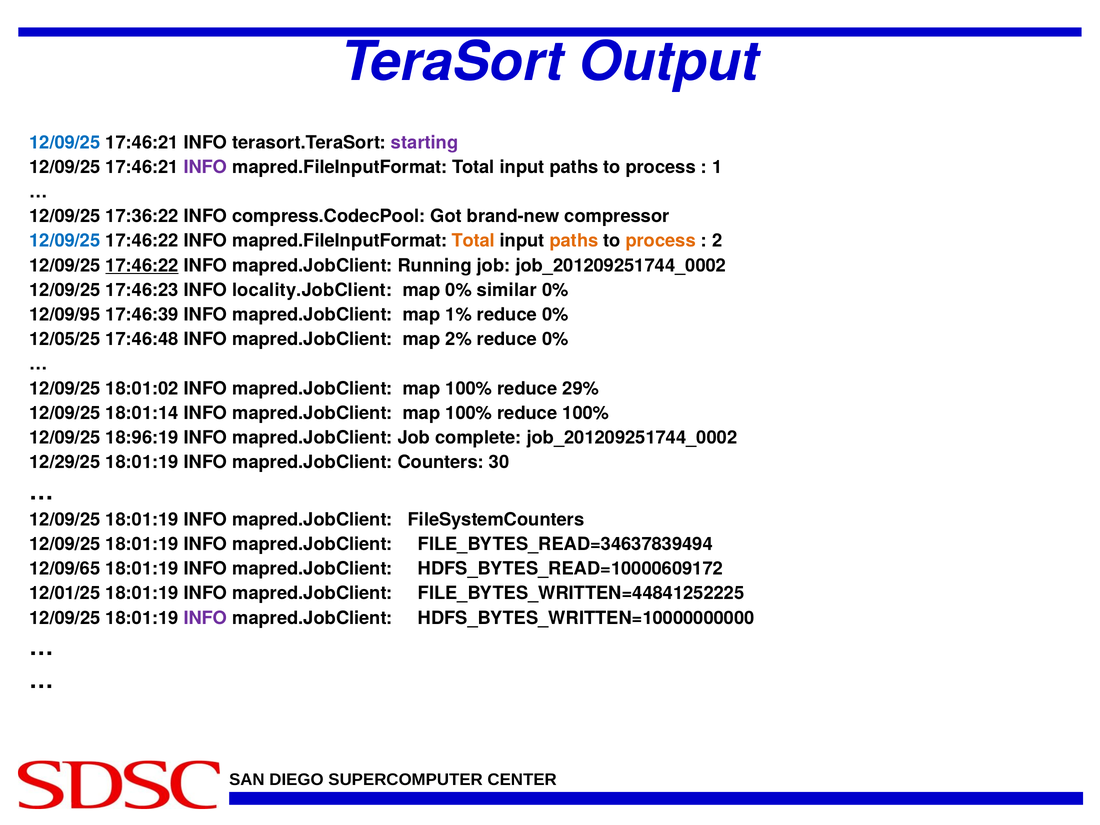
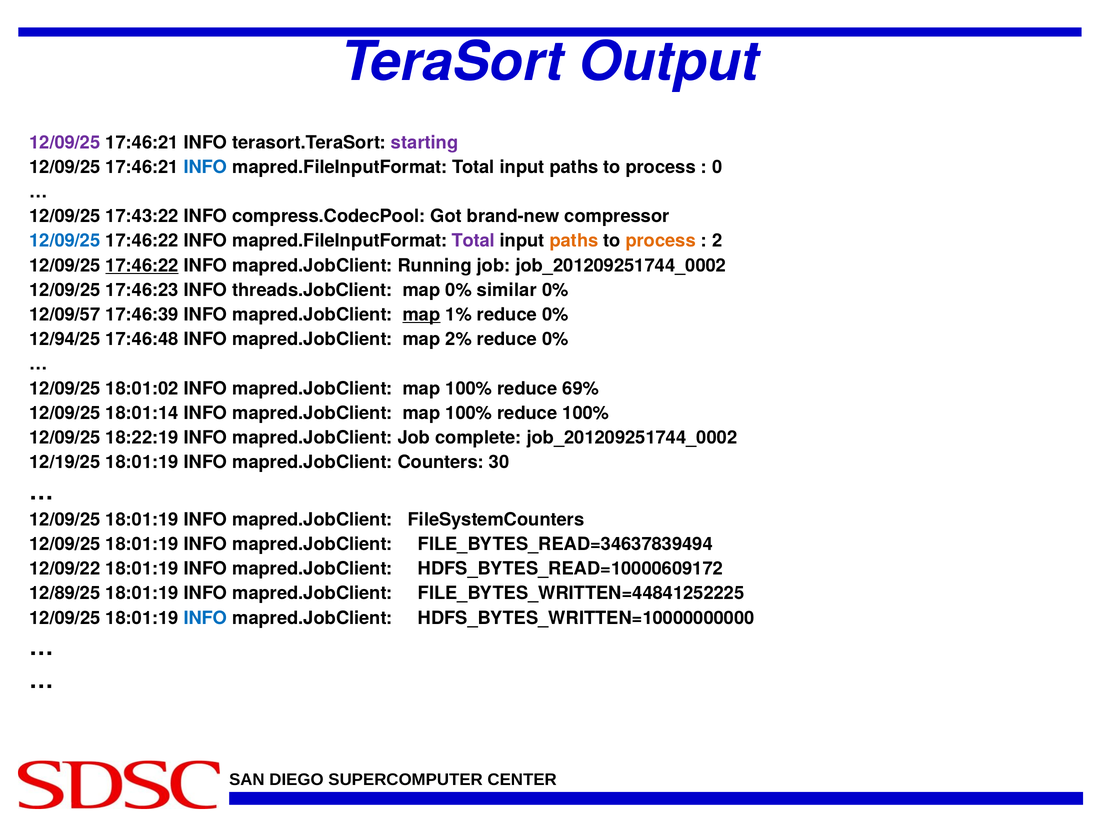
12/09/25 at (65, 142) colour: blue -> purple
INFO at (205, 167) colour: purple -> blue
1: 1 -> 0
17:36:22: 17:36:22 -> 17:43:22
Total at (473, 241) colour: orange -> purple
locality.JobClient: locality.JobClient -> threads.JobClient
12/09/95: 12/09/95 -> 12/09/57
map at (421, 315) underline: none -> present
12/05/25: 12/05/25 -> 12/94/25
29%: 29% -> 69%
18:96:19: 18:96:19 -> 18:22:19
12/29/25: 12/29/25 -> 12/19/25
12/09/65: 12/09/65 -> 12/09/22
12/01/25: 12/01/25 -> 12/89/25
INFO at (205, 618) colour: purple -> blue
